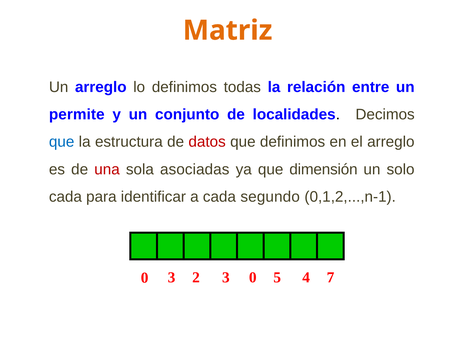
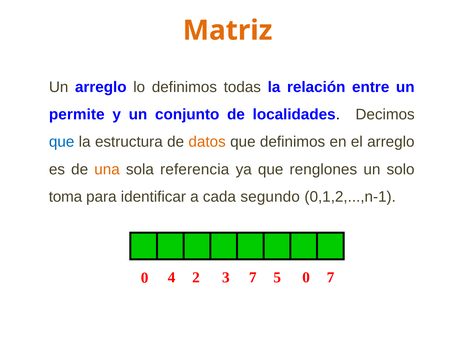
datos colour: red -> orange
una colour: red -> orange
asociadas: asociadas -> referencia
dimensión: dimensión -> renglones
cada at (65, 197): cada -> toma
0 3: 3 -> 4
3 0: 0 -> 7
5 4: 4 -> 0
